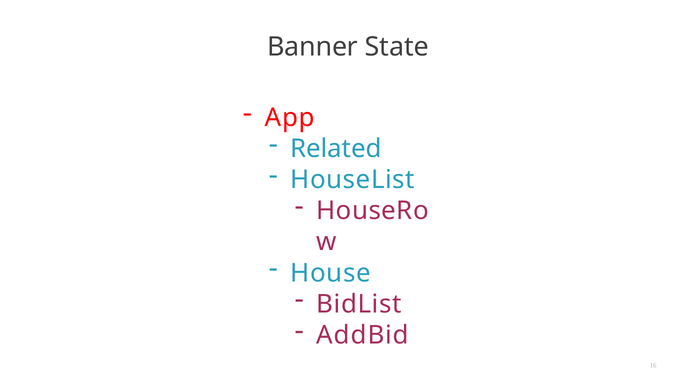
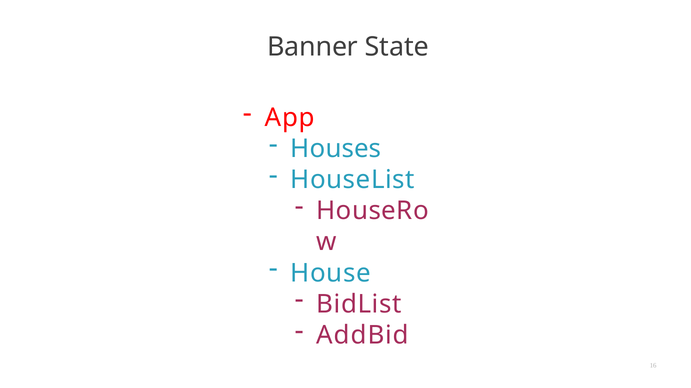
Related: Related -> Houses
